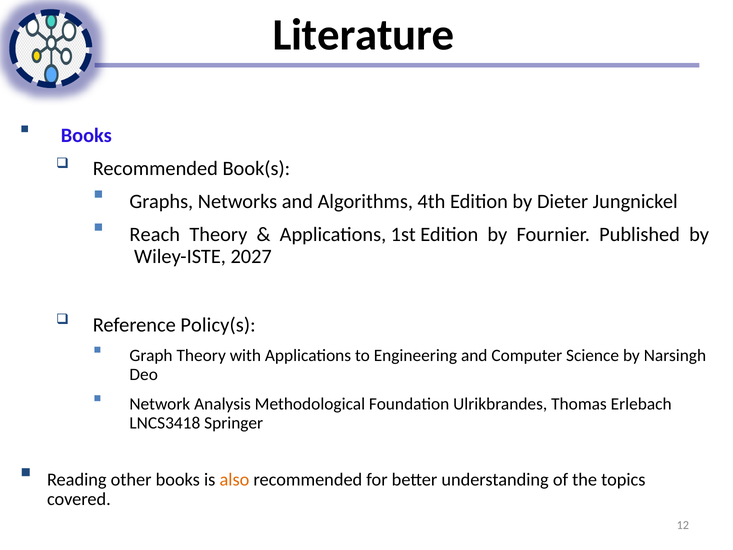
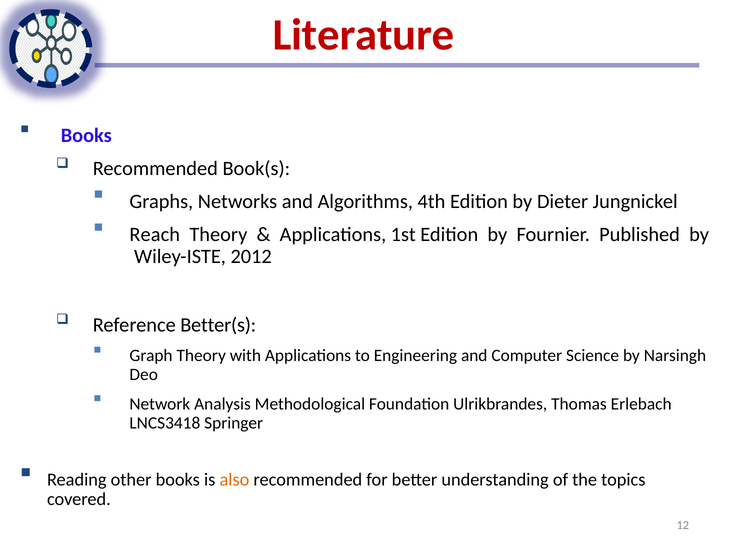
Literature colour: black -> red
2027: 2027 -> 2012
Policy(s: Policy(s -> Better(s
